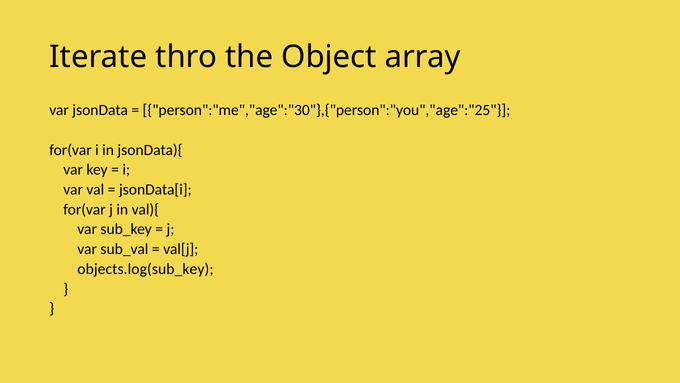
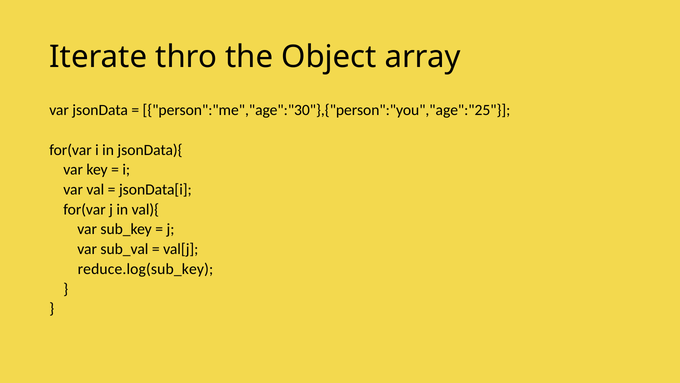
objects.log(sub_key: objects.log(sub_key -> reduce.log(sub_key
